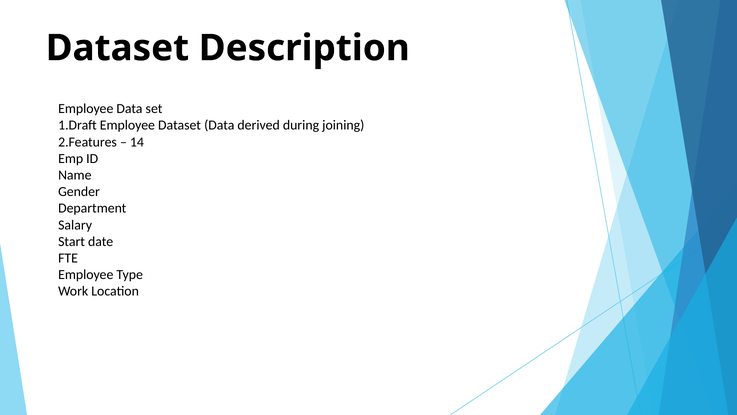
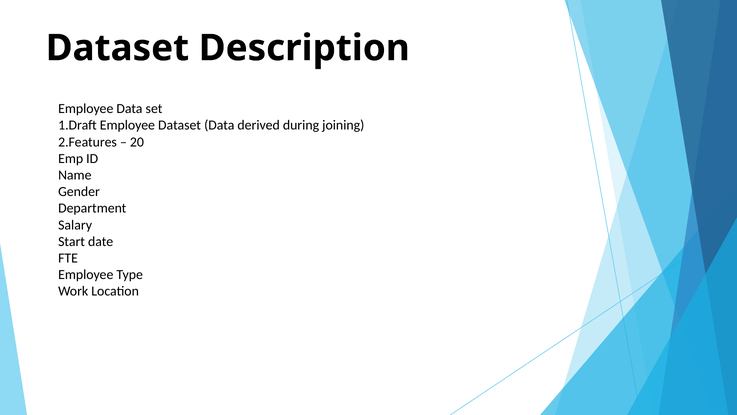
14: 14 -> 20
